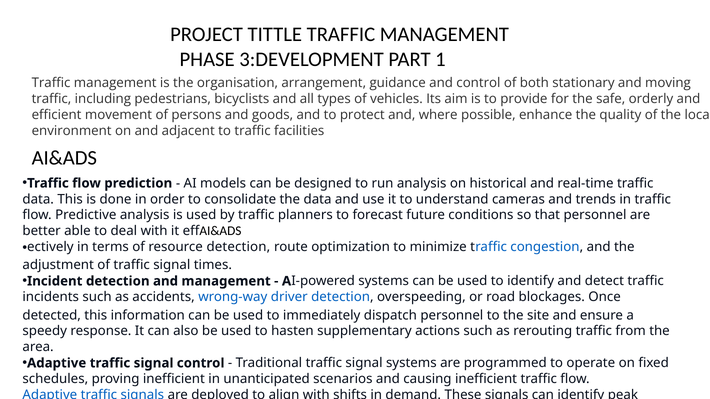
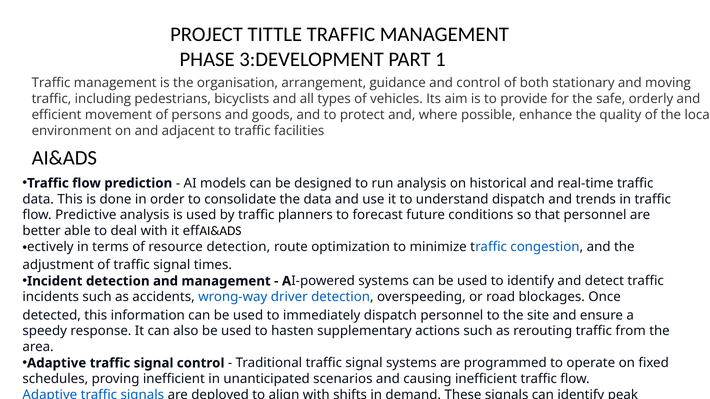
understand cameras: cameras -> dispatch
